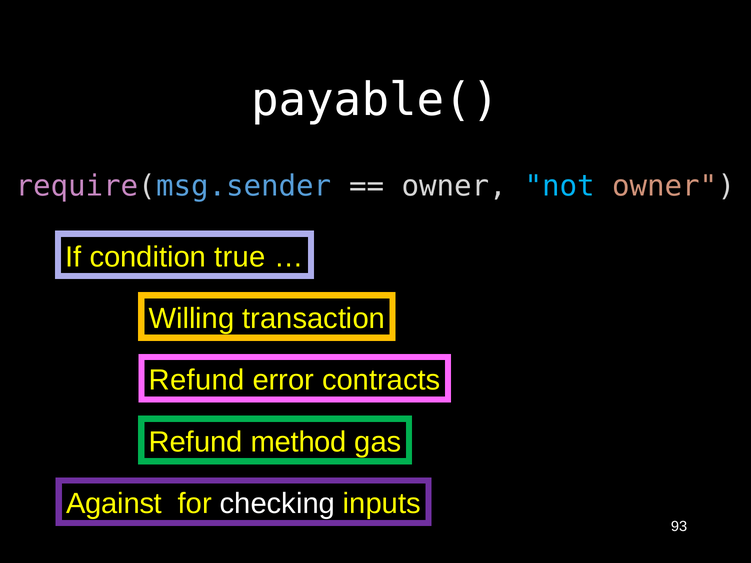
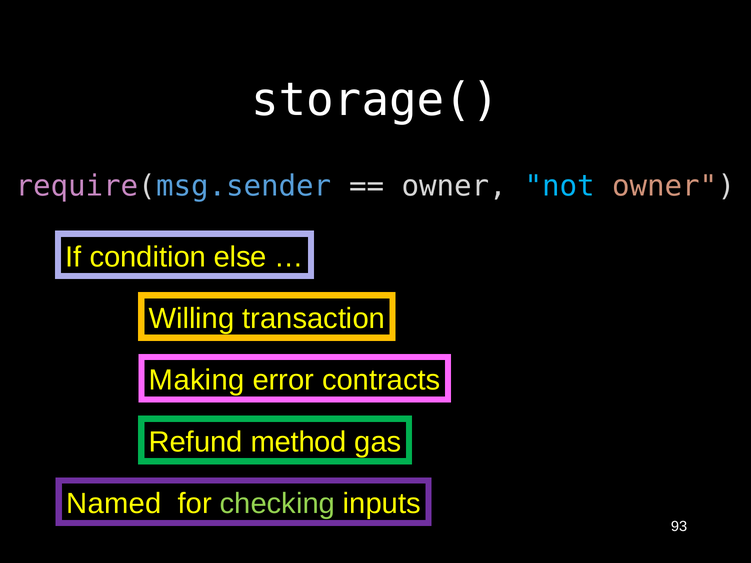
payable(: payable( -> storage(
true: true -> else
Refund at (197, 380): Refund -> Making
Against: Against -> Named
checking colour: white -> light green
